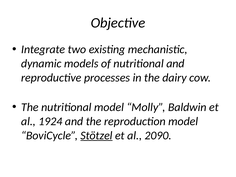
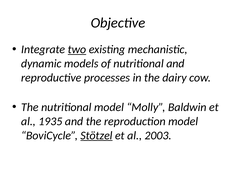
two underline: none -> present
1924: 1924 -> 1935
2090: 2090 -> 2003
